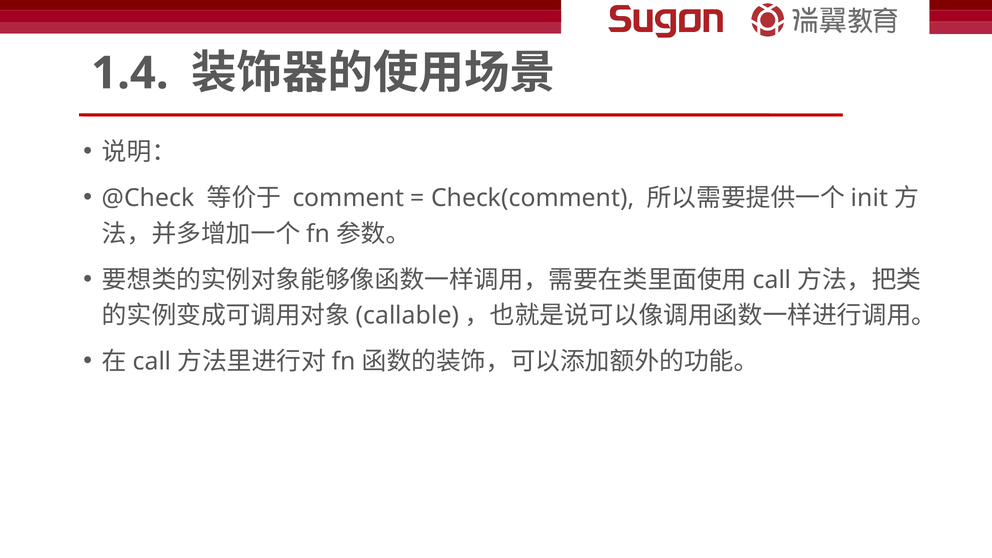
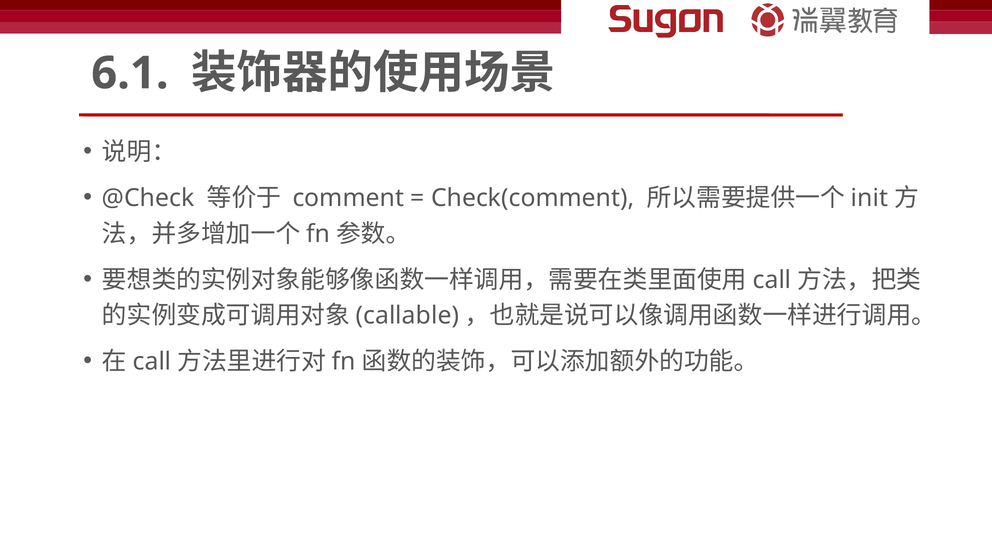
1.4: 1.4 -> 6.1
